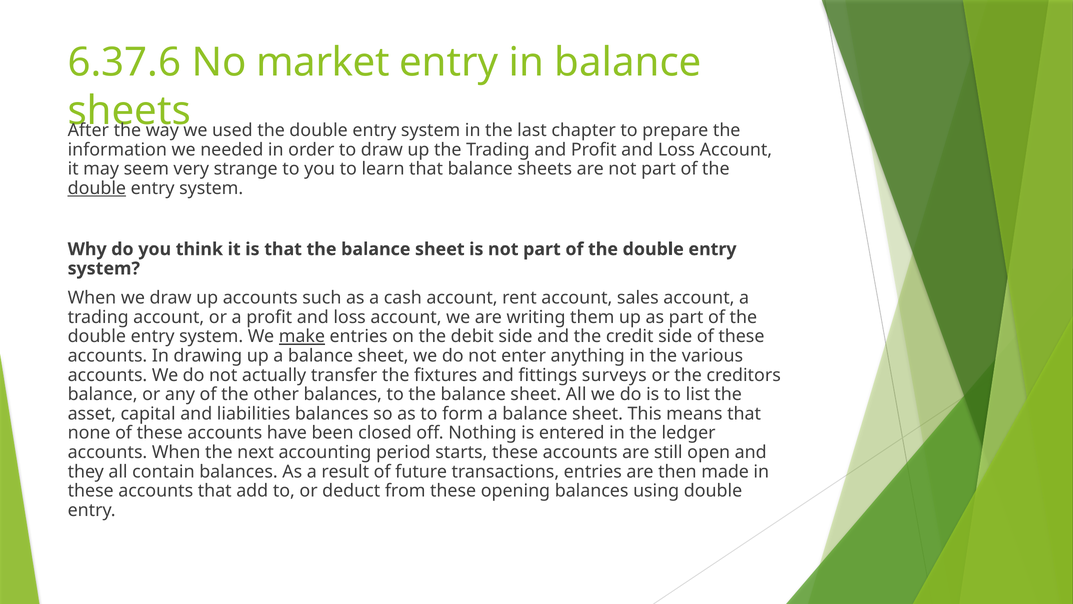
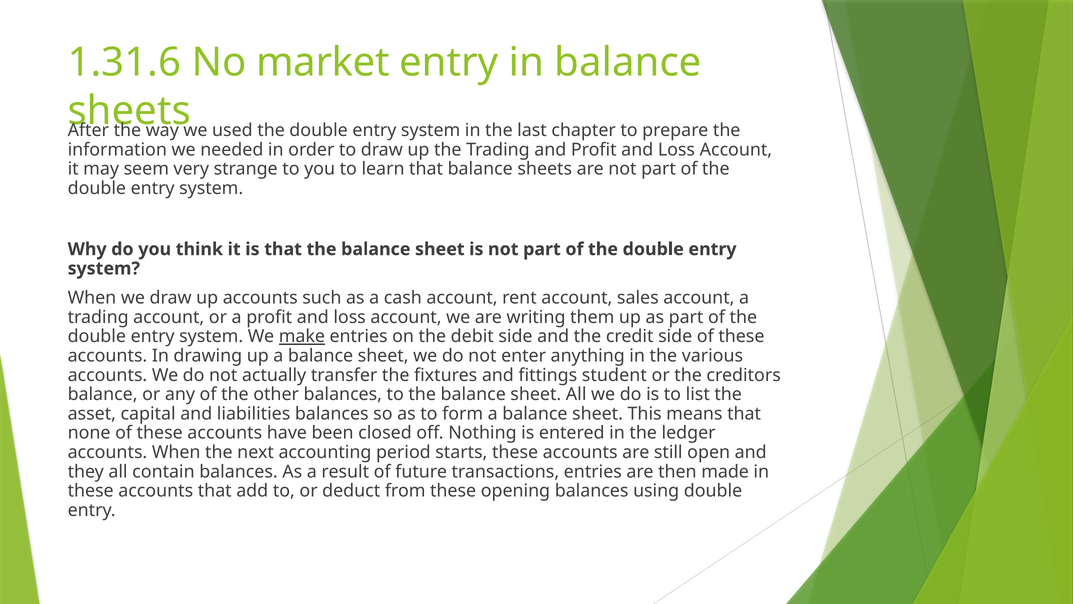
6.37.6: 6.37.6 -> 1.31.6
double at (97, 188) underline: present -> none
surveys: surveys -> student
